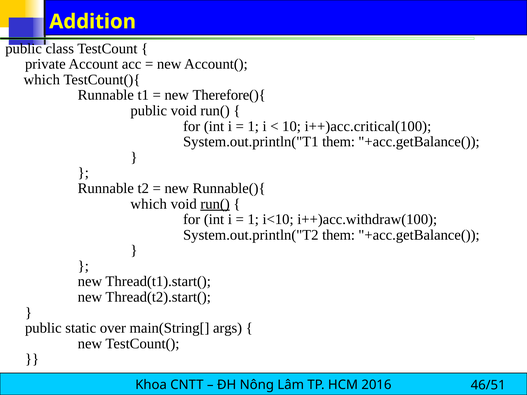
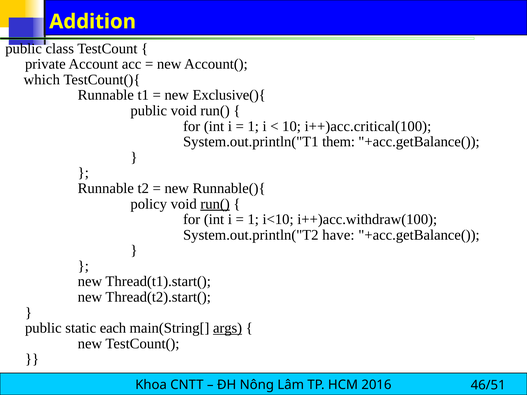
Therefore(){: Therefore(){ -> Exclusive(){
which at (149, 204): which -> policy
System.out.println("T2 them: them -> have
over: over -> each
args underline: none -> present
